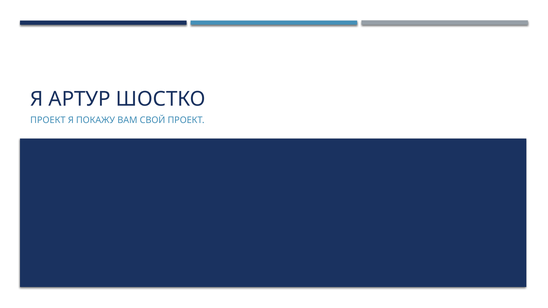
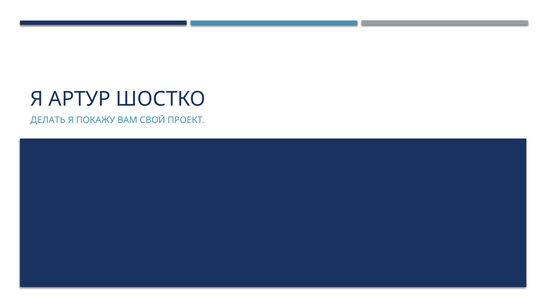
ПРОЕКТ at (48, 120): ПРОЕКТ -> ДЕЛАТЬ
